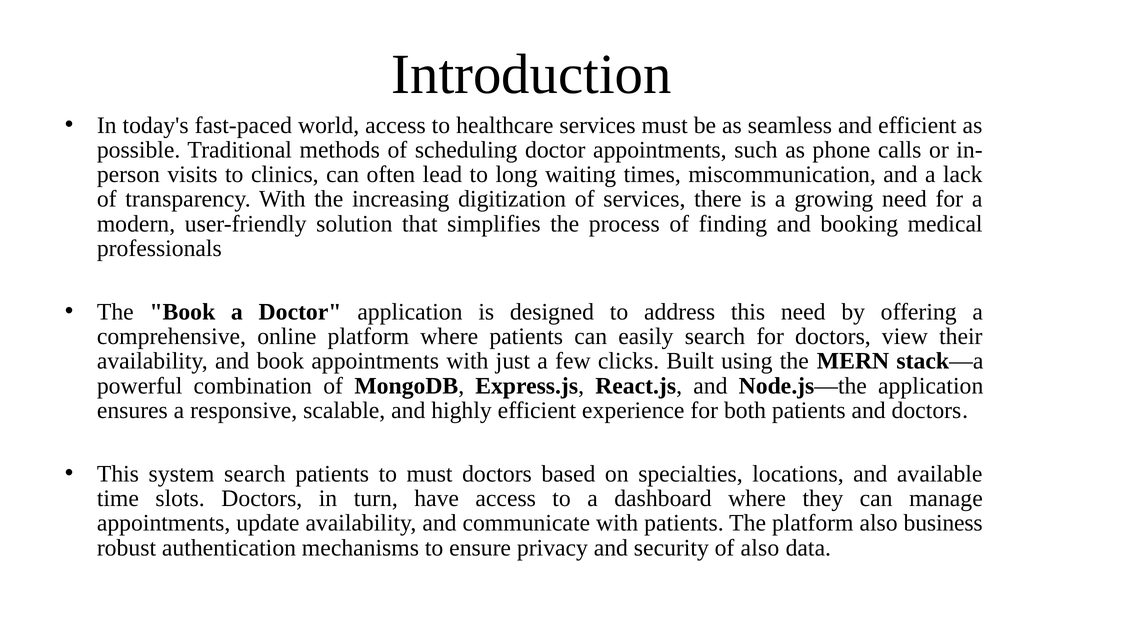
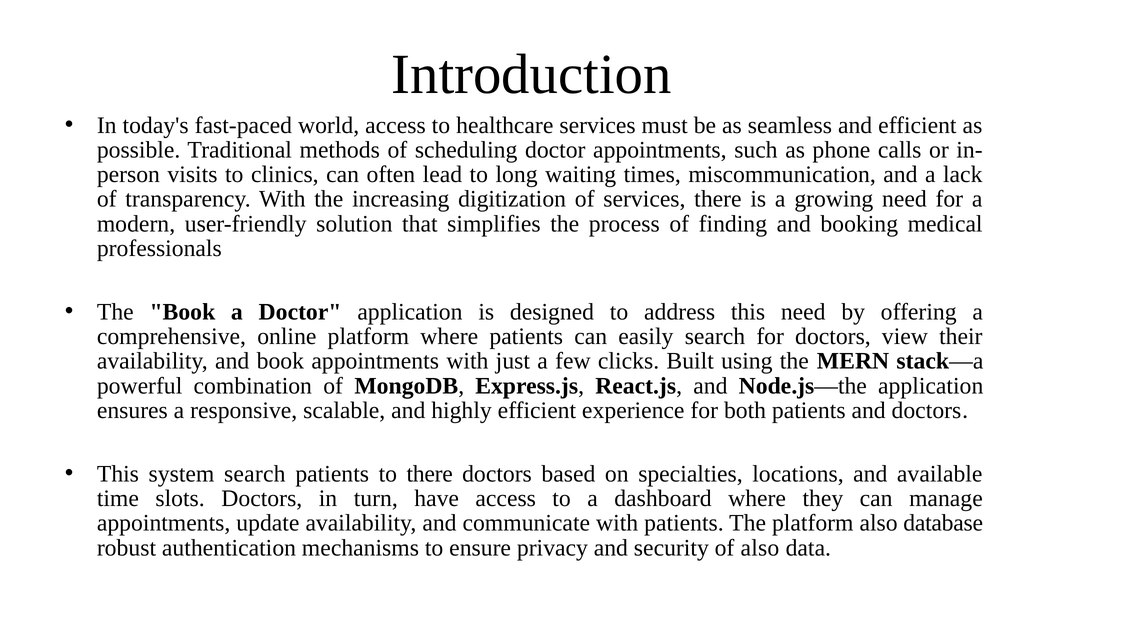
to must: must -> there
business: business -> database
